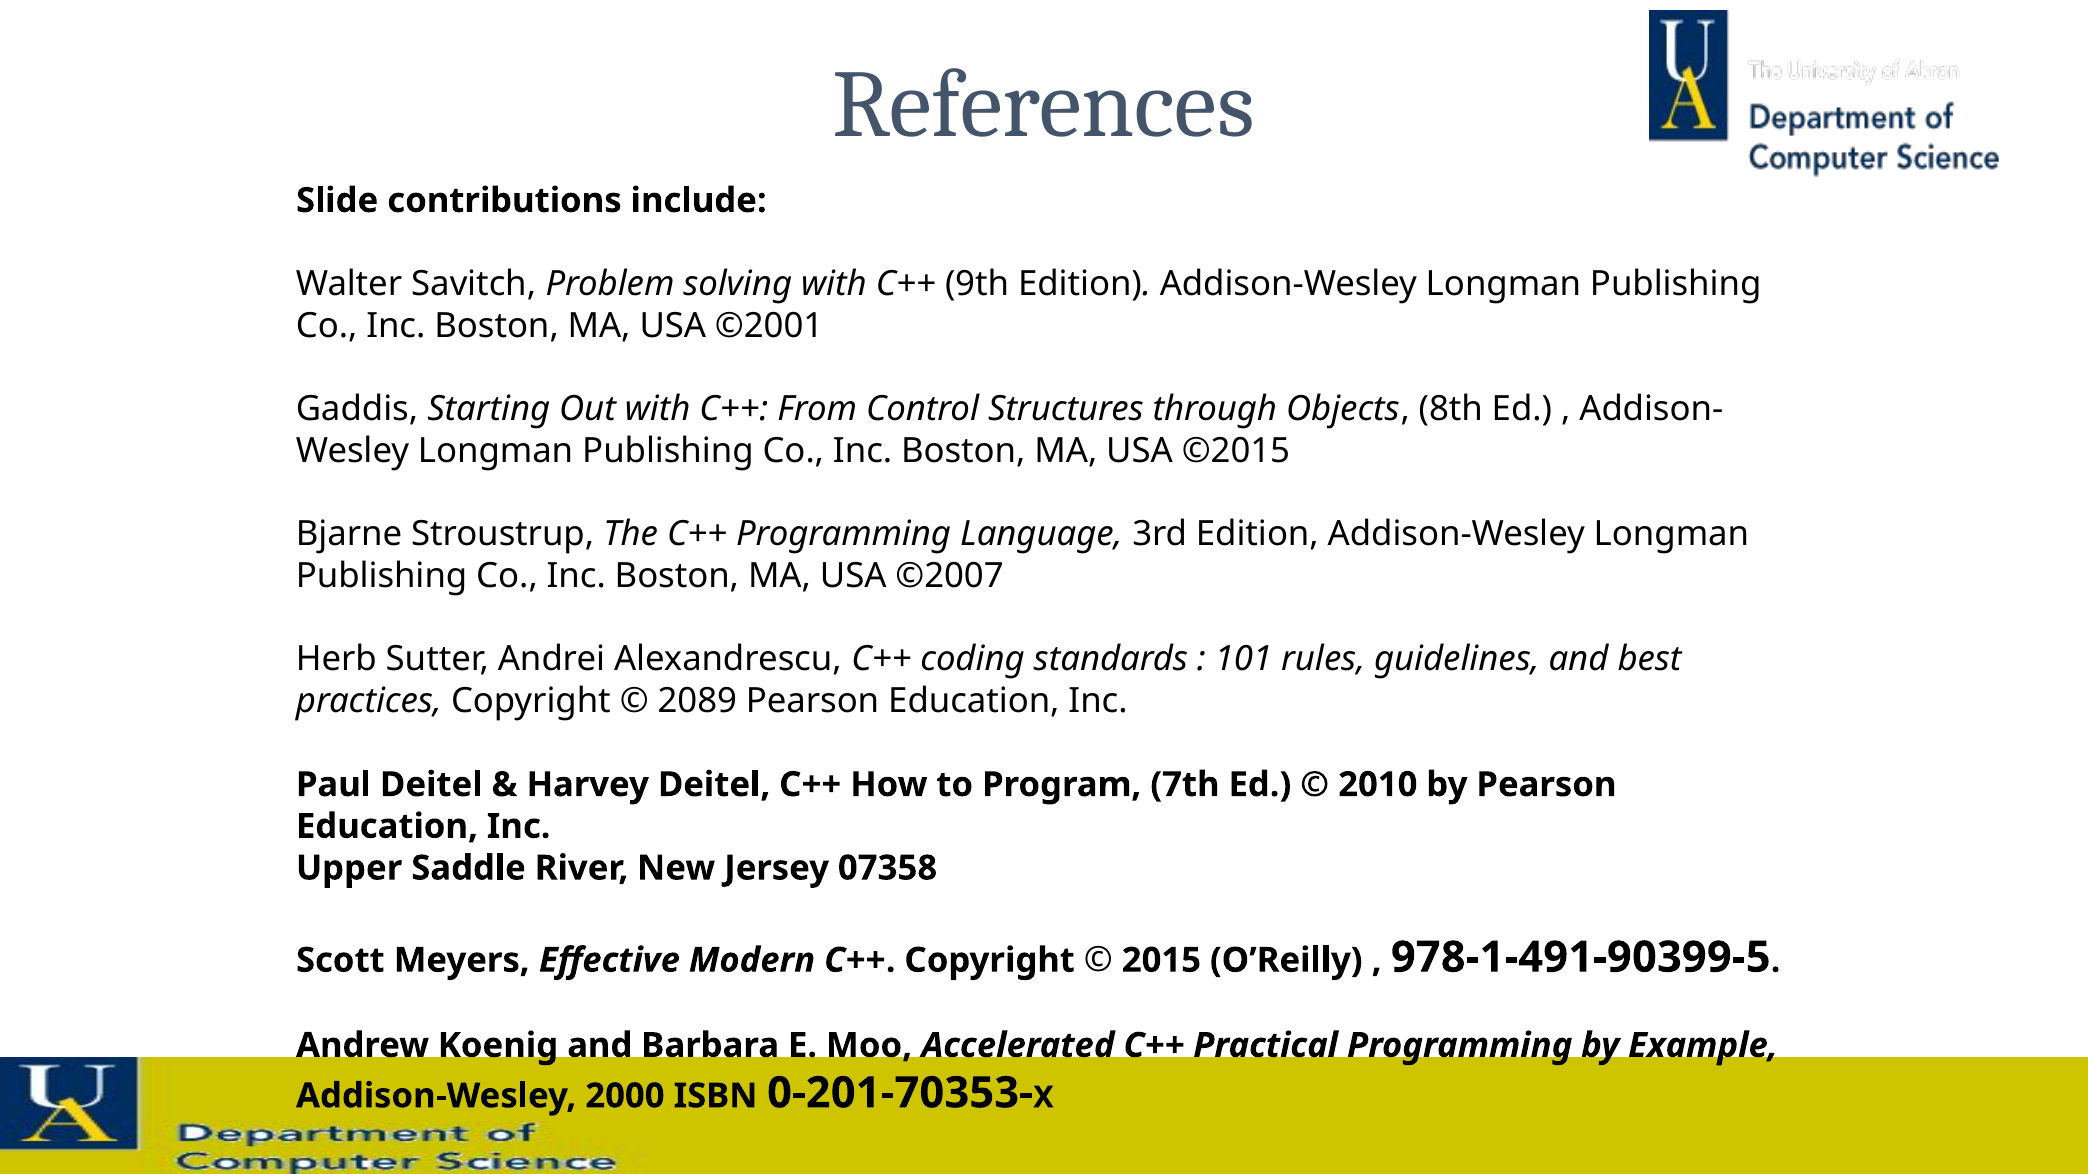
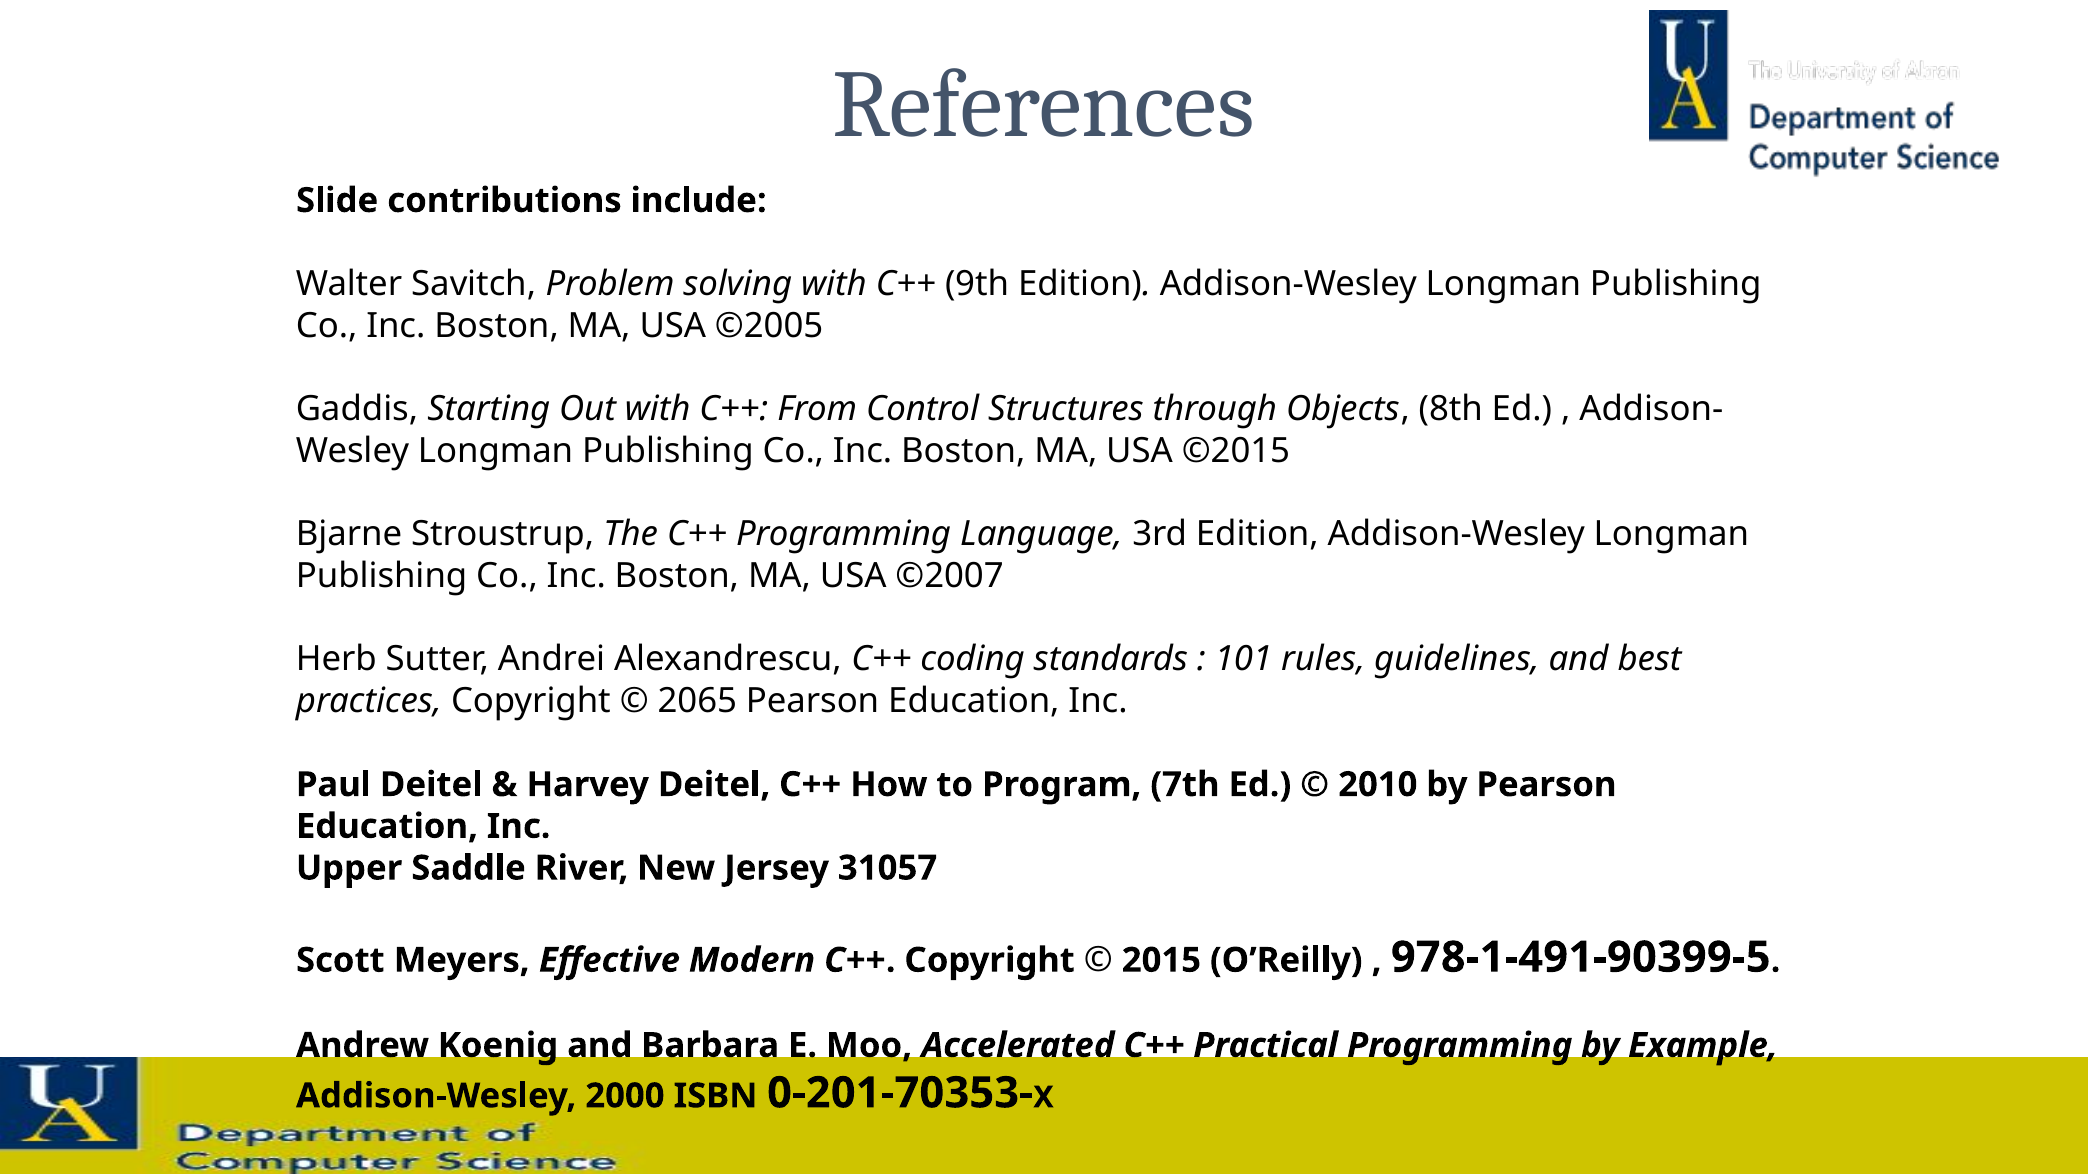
©2001: ©2001 -> ©2005
2089: 2089 -> 2065
07358: 07358 -> 31057
